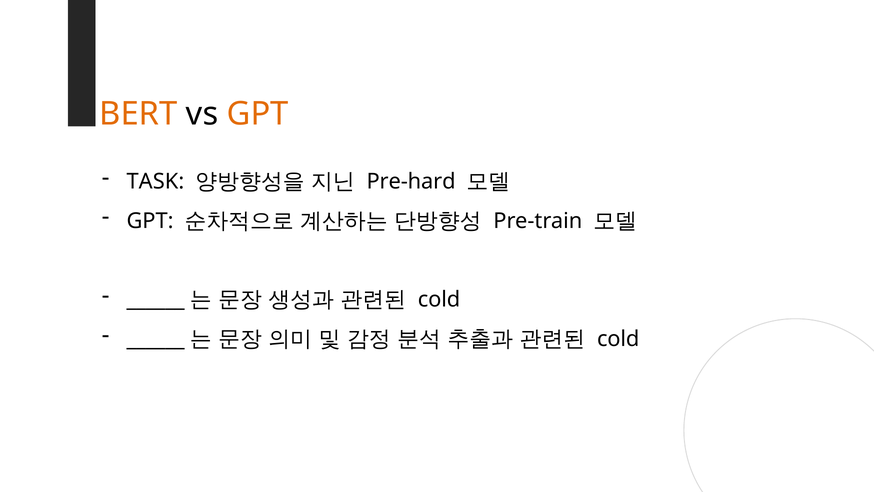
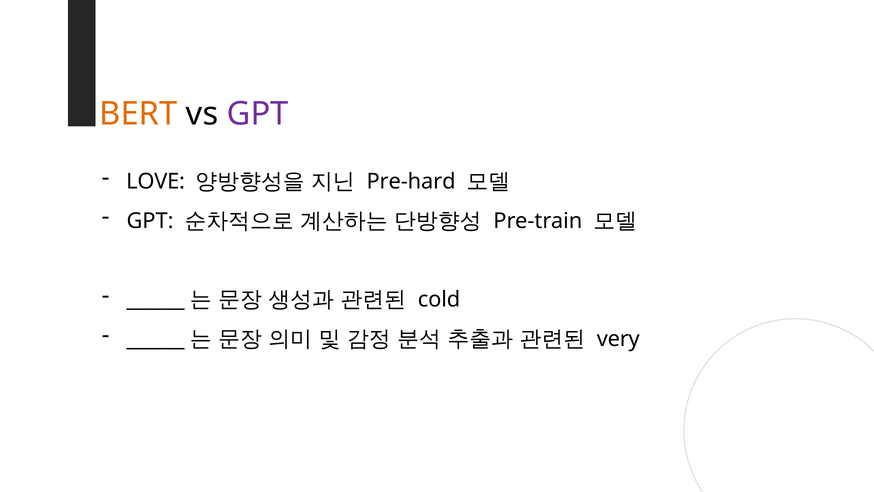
GPT at (258, 114) colour: orange -> purple
TASK: TASK -> LOVE
cold at (618, 339): cold -> very
